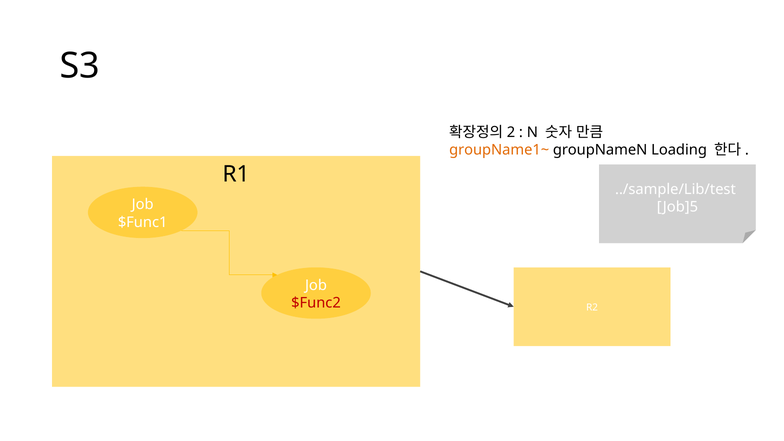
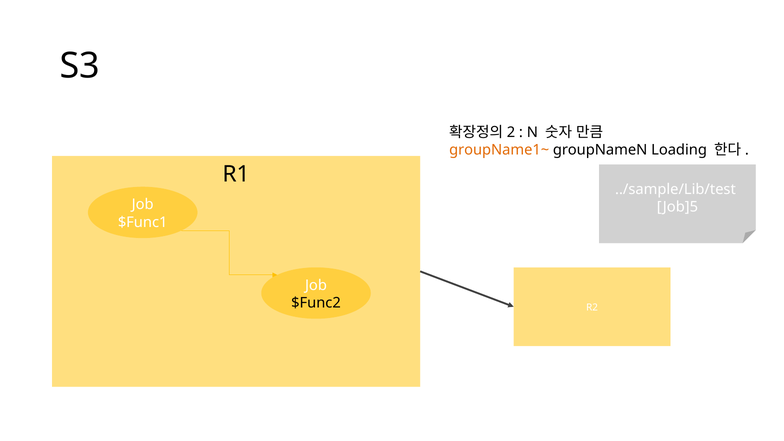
$Func2 colour: red -> black
